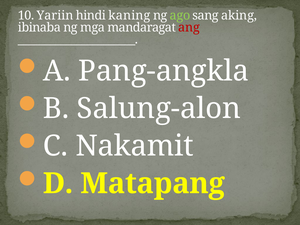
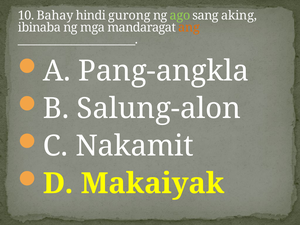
Yariin: Yariin -> Bahay
kaning: kaning -> gurong
ang colour: red -> orange
Matapang: Matapang -> Makaiyak
